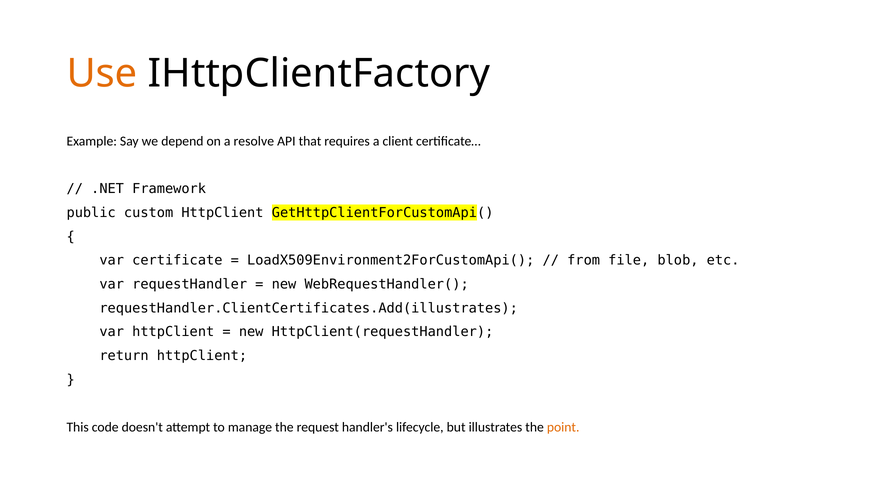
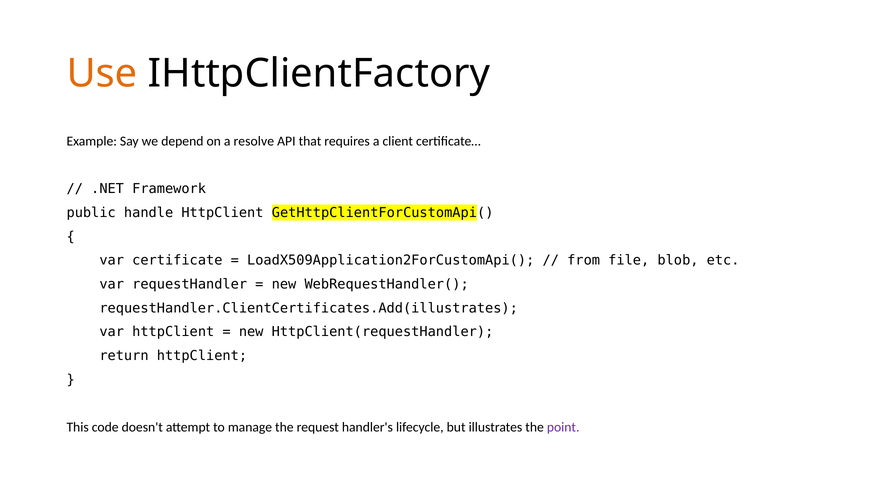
custom: custom -> handle
LoadX509Environment2ForCustomApi(: LoadX509Environment2ForCustomApi( -> LoadX509Application2ForCustomApi(
point colour: orange -> purple
